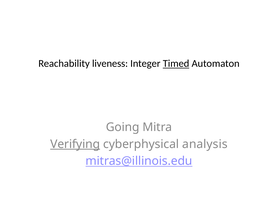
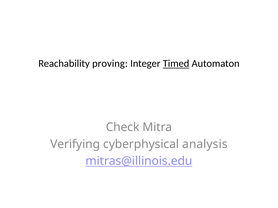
liveness: liveness -> proving
Going: Going -> Check
Verifying underline: present -> none
